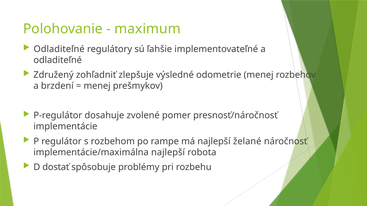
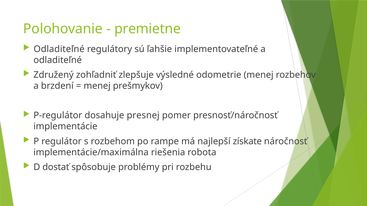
maximum: maximum -> premietne
zvolené: zvolené -> presnej
želané: želané -> získate
implementácie/maximálna najlepší: najlepší -> riešenia
